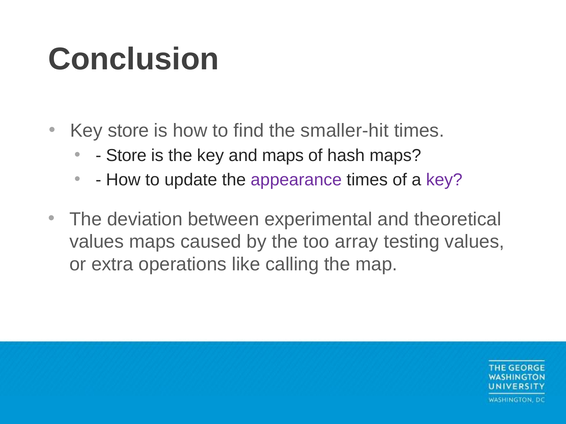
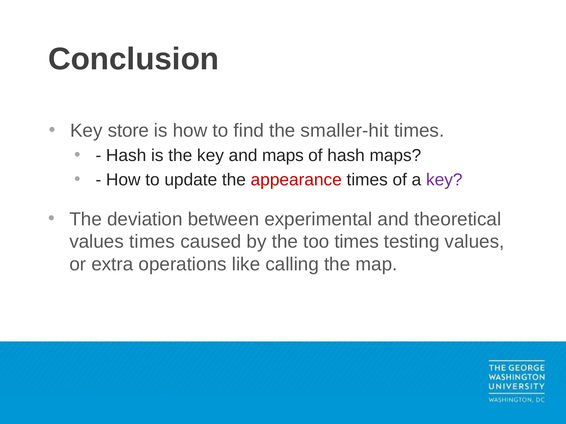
Store at (126, 156): Store -> Hash
appearance colour: purple -> red
values maps: maps -> times
too array: array -> times
